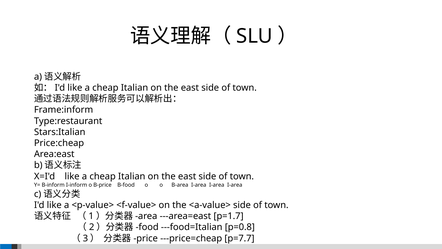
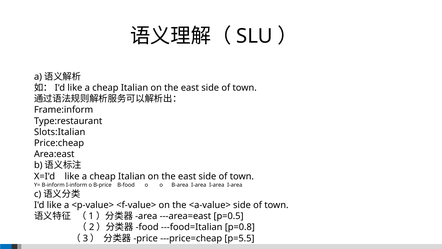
Stars:Italian: Stars:Italian -> Slots:Italian
p=1.7: p=1.7 -> p=0.5
p=7.7: p=7.7 -> p=5.5
